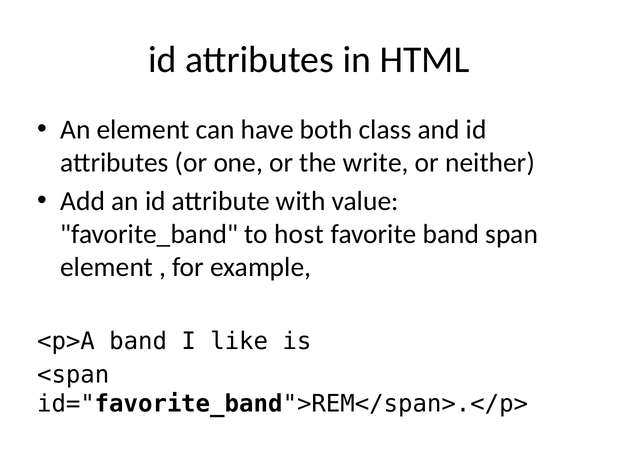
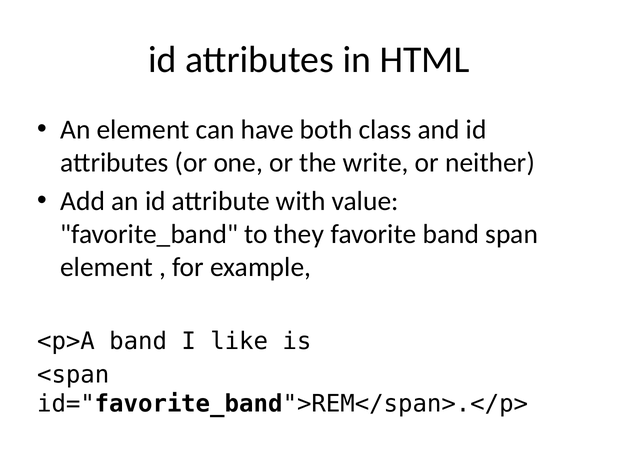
host: host -> they
